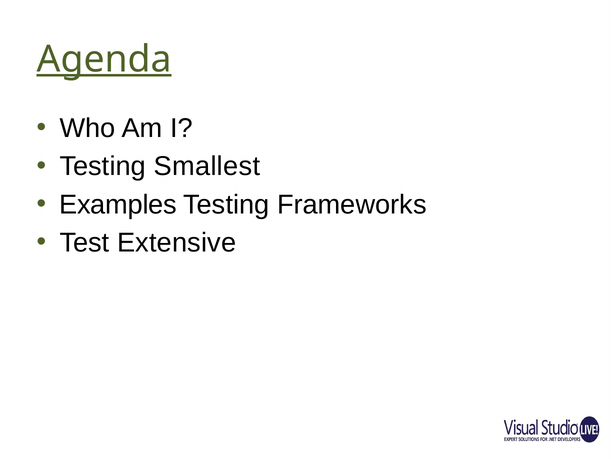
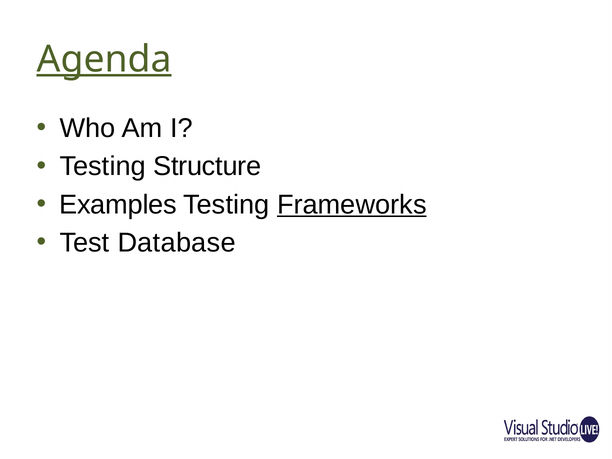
Smallest: Smallest -> Structure
Frameworks underline: none -> present
Extensive: Extensive -> Database
